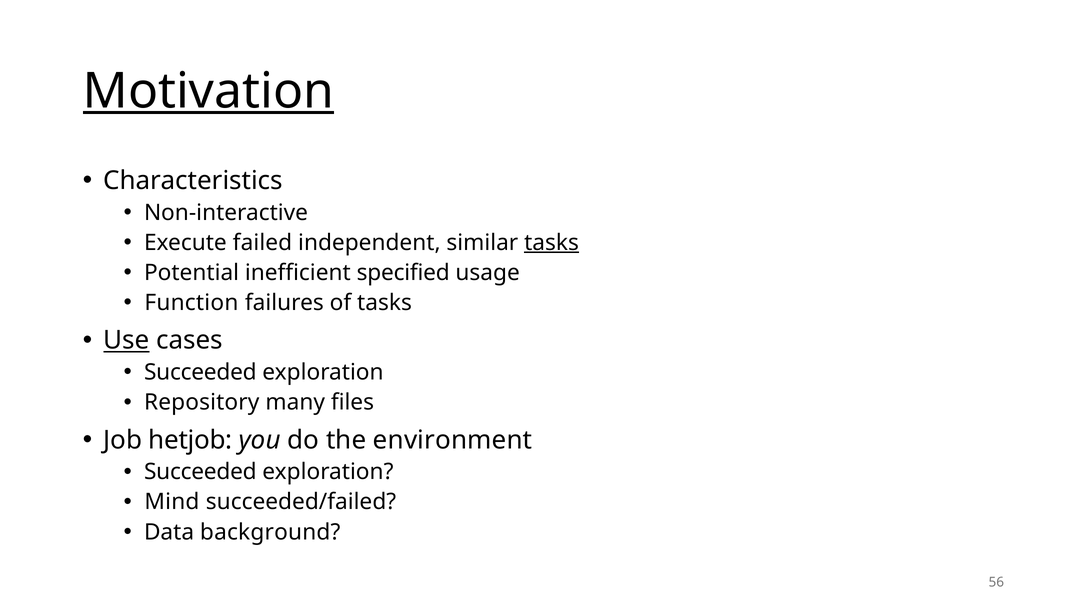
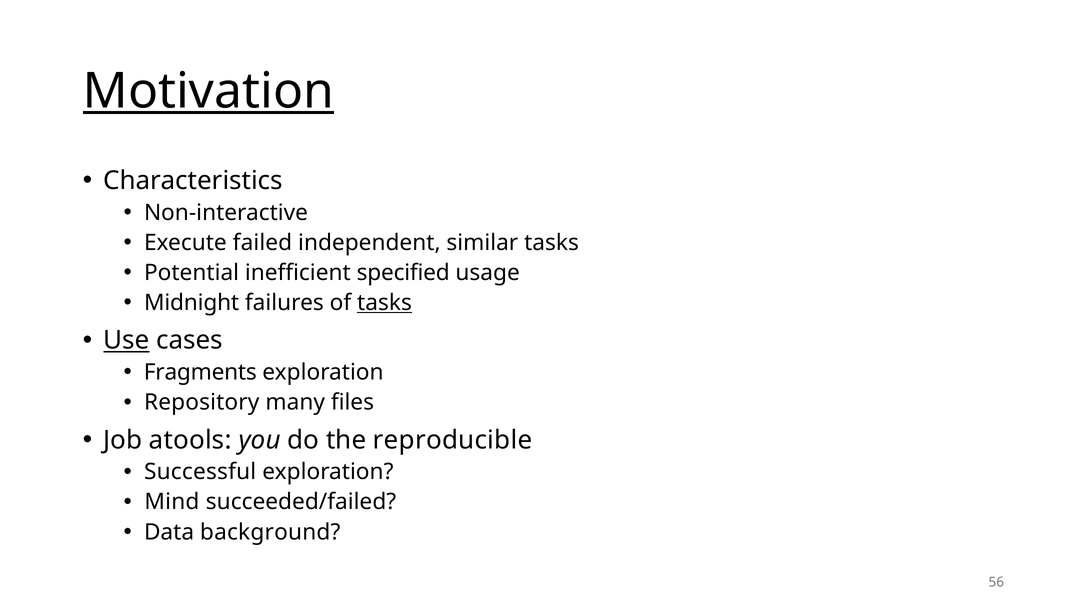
tasks at (552, 243) underline: present -> none
Function: Function -> Midnight
tasks at (384, 303) underline: none -> present
Succeeded at (200, 373): Succeeded -> Fragments
hetjob: hetjob -> atools
environment: environment -> reproducible
Succeeded at (200, 472): Succeeded -> Successful
